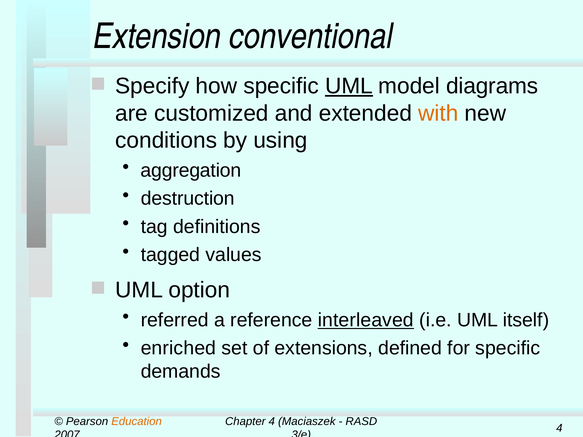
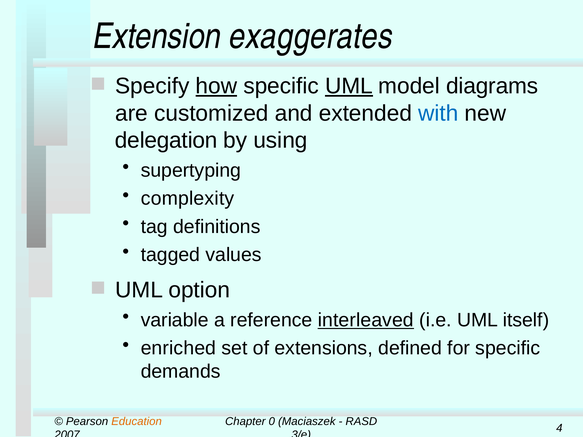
conventional: conventional -> exaggerates
how underline: none -> present
with colour: orange -> blue
conditions: conditions -> delegation
aggregation: aggregation -> supertyping
destruction: destruction -> complexity
referred: referred -> variable
Chapter 4: 4 -> 0
